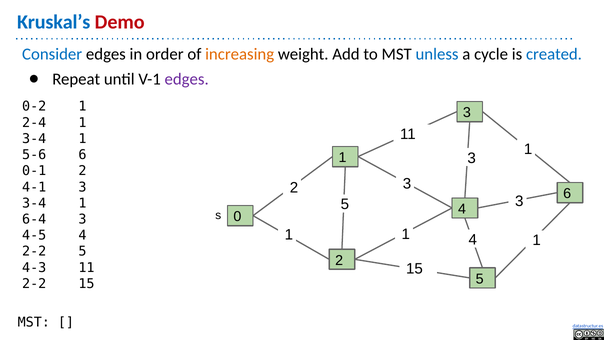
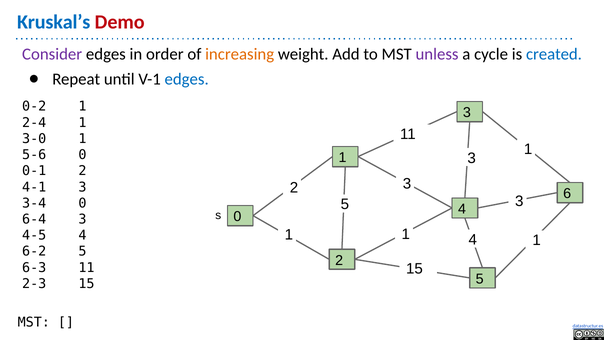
Consider colour: blue -> purple
unless colour: blue -> purple
edges at (187, 79) colour: purple -> blue
3-4 at (34, 139): 3-4 -> 3-0
5-6 6: 6 -> 0
1 at (82, 203): 1 -> 0
2-2 at (34, 251): 2-2 -> 6-2
4-3: 4-3 -> 6-3
2-2 at (34, 284): 2-2 -> 2-3
